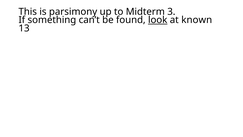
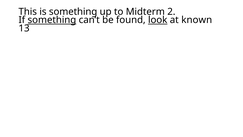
is parsimony: parsimony -> something
3: 3 -> 2
something at (52, 20) underline: none -> present
